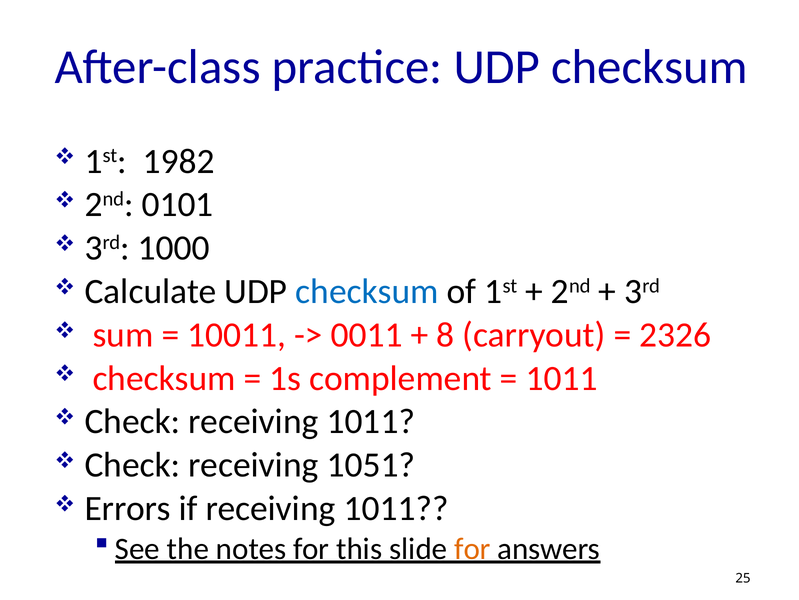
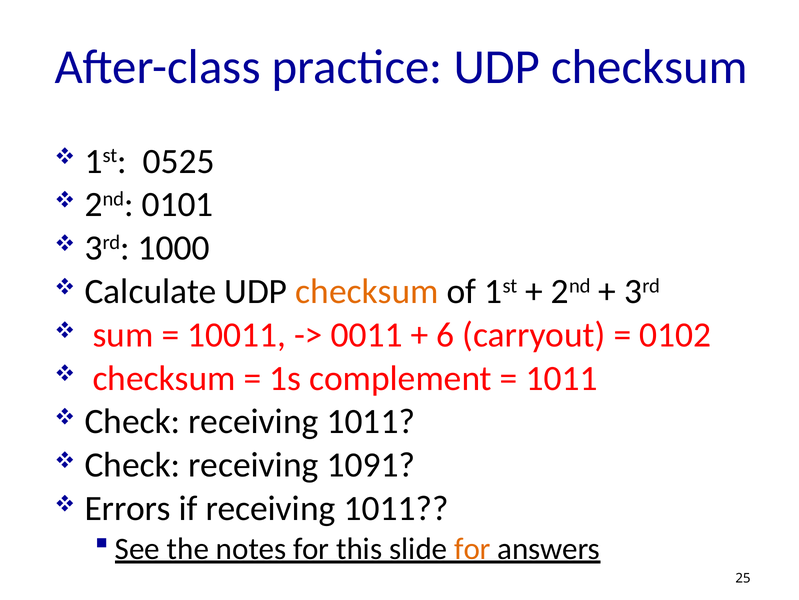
1982: 1982 -> 0525
checksum at (367, 291) colour: blue -> orange
8: 8 -> 6
2326: 2326 -> 0102
1051: 1051 -> 1091
